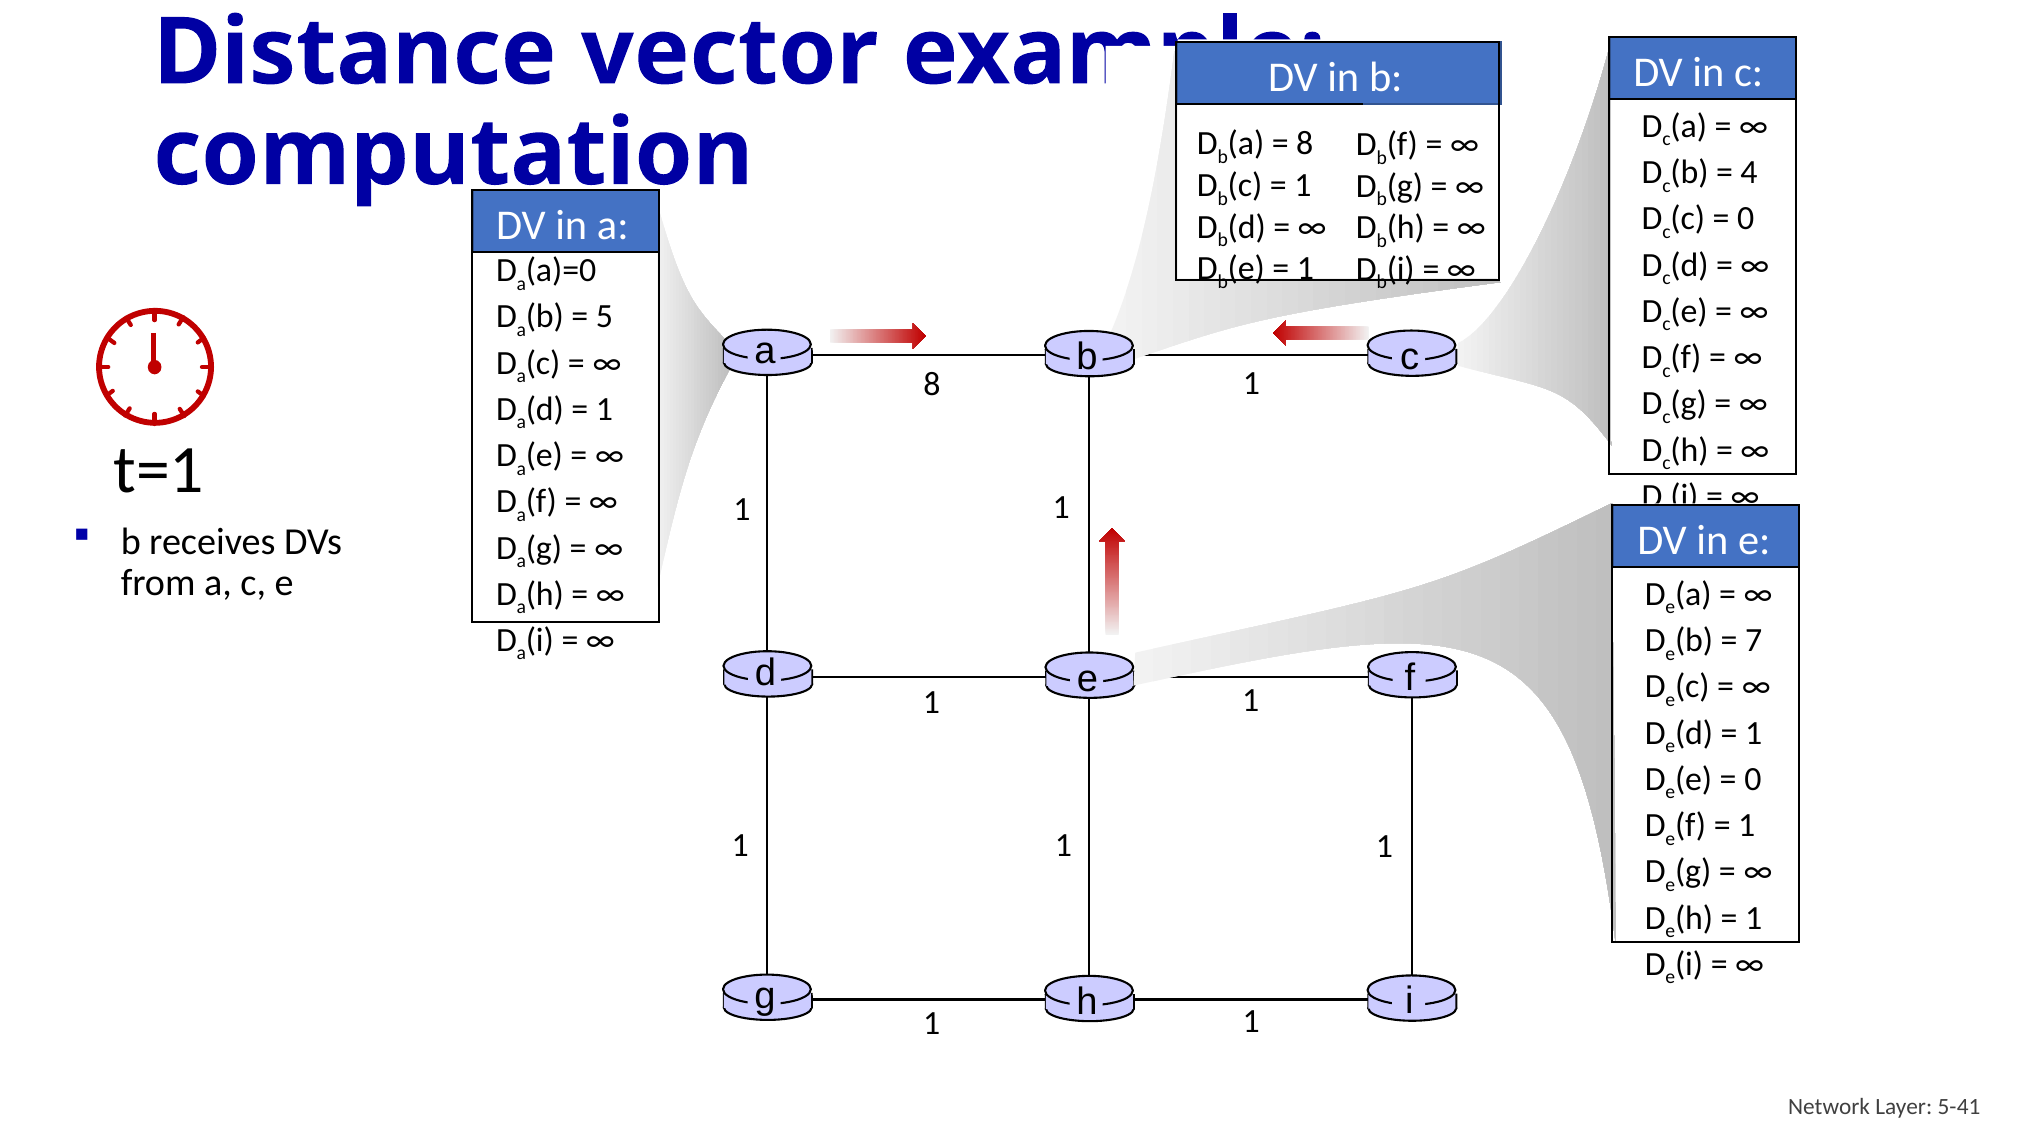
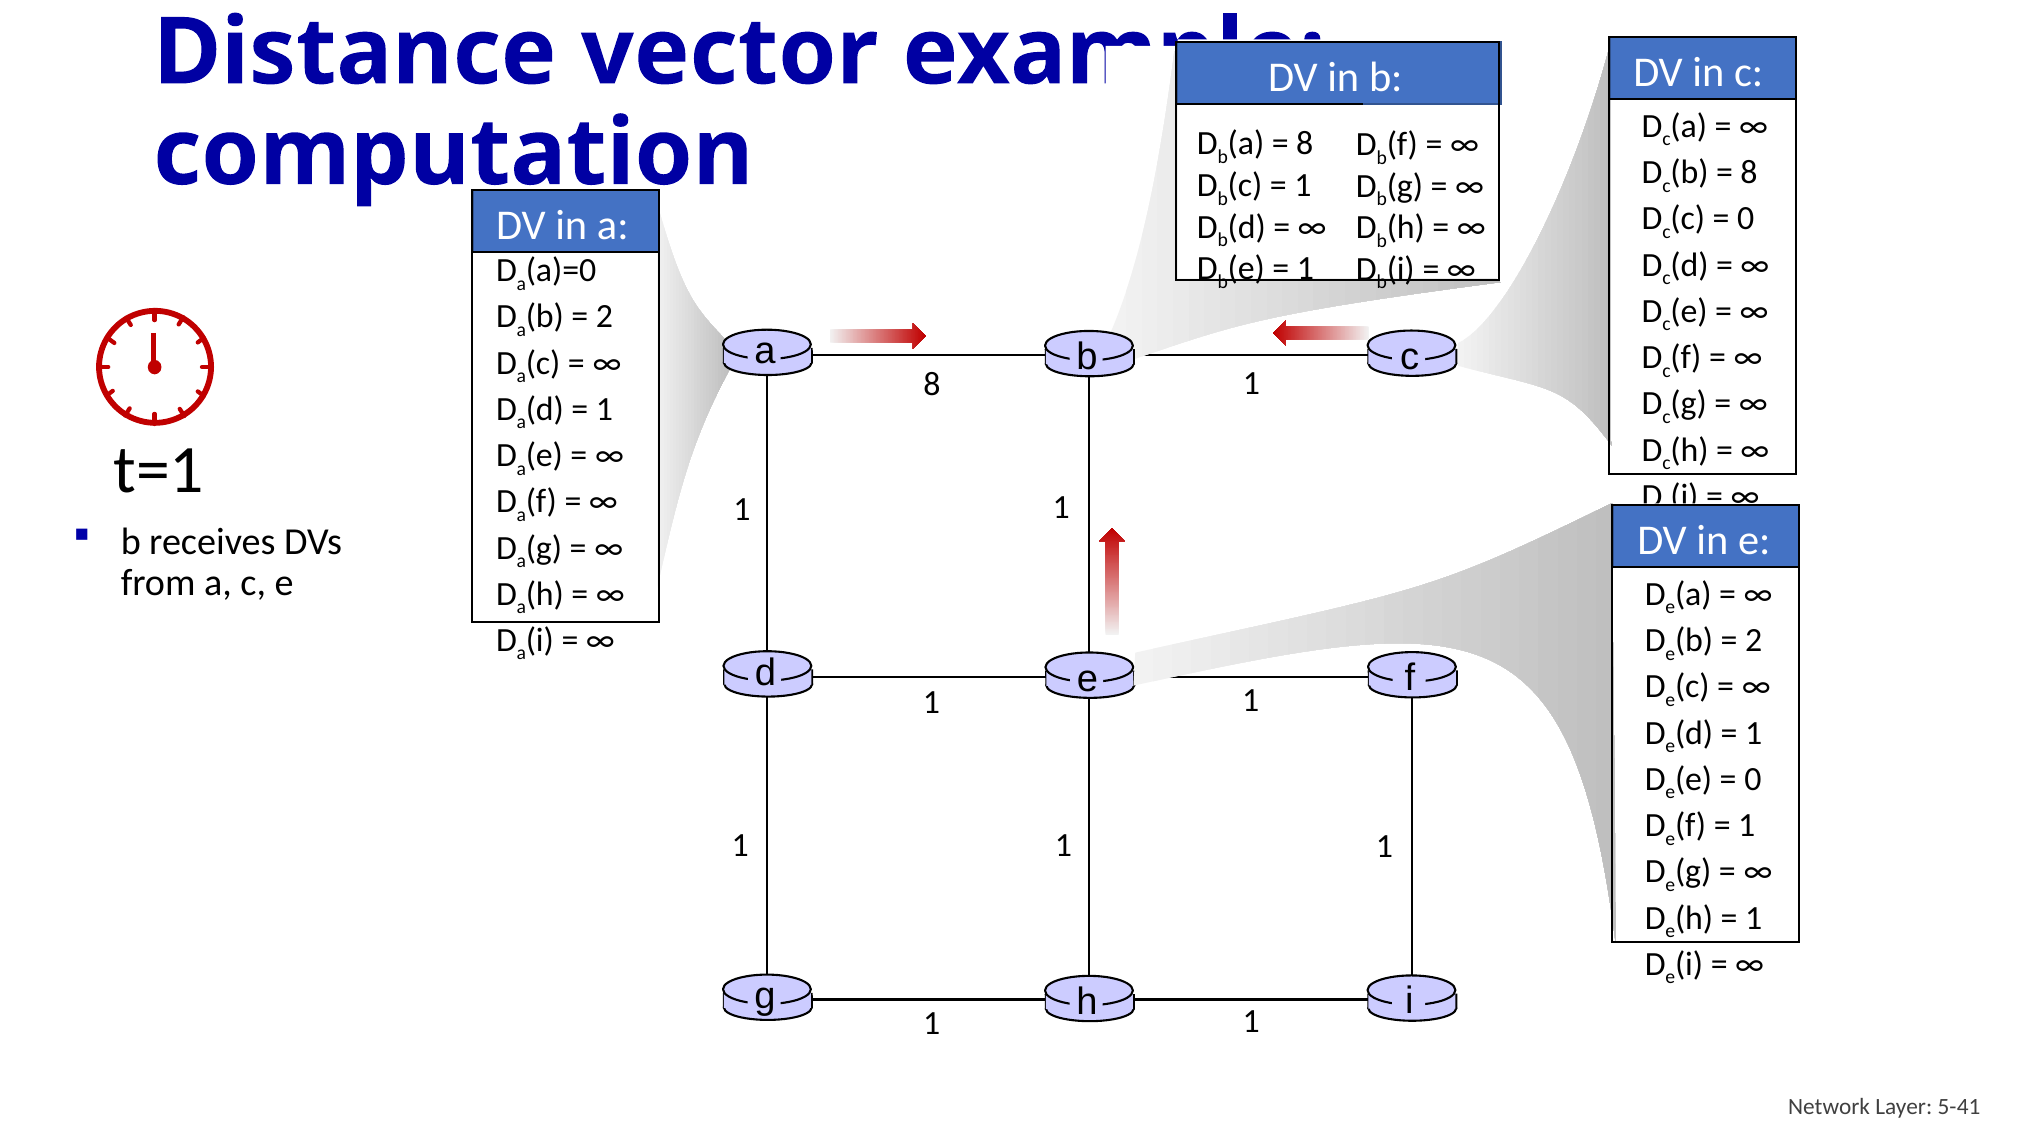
4 at (1749, 172): 4 -> 8
5 at (604, 317): 5 -> 2
7 at (1754, 641): 7 -> 2
